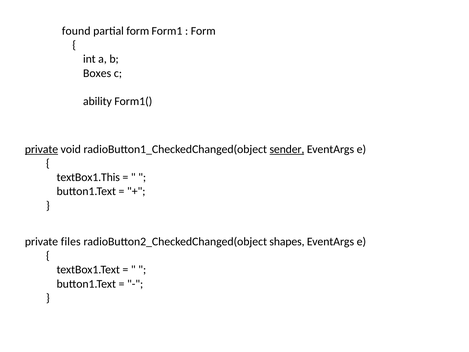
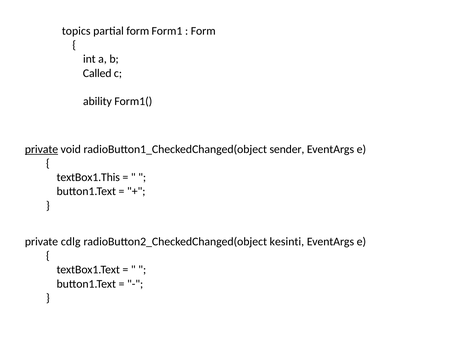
found: found -> topics
Boxes: Boxes -> Called
sender underline: present -> none
files: files -> cdlg
shapes: shapes -> kesinti
